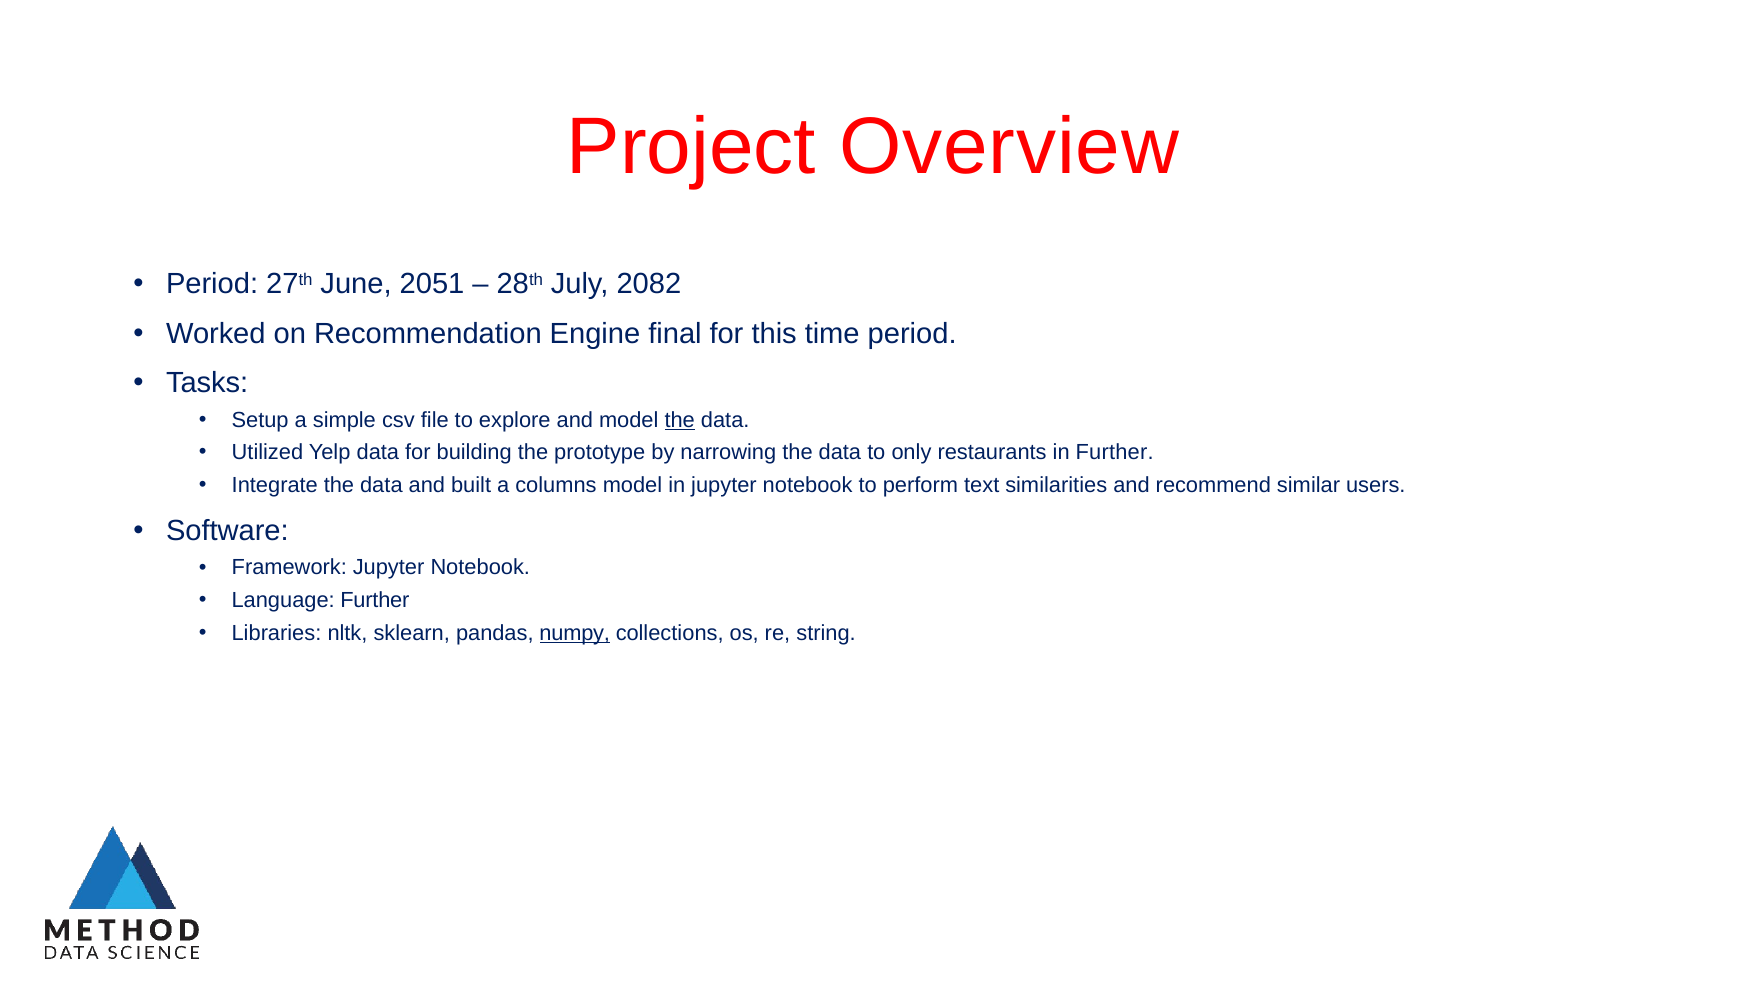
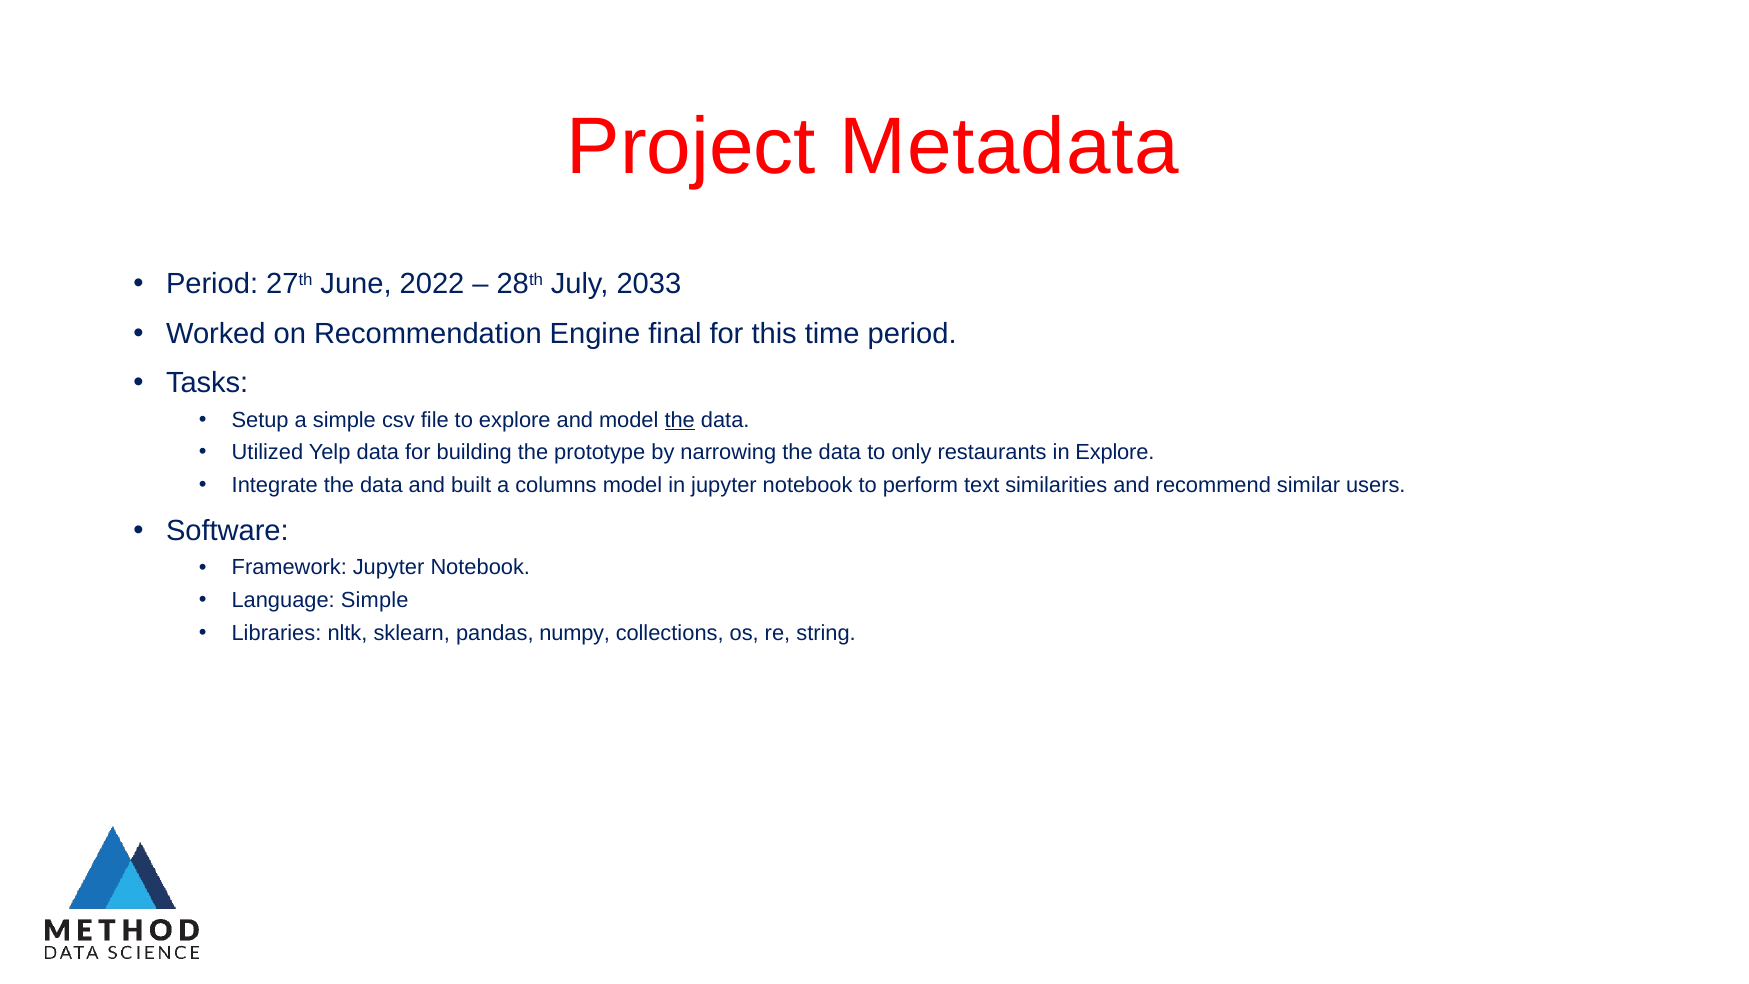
Overview: Overview -> Metadata
2051: 2051 -> 2022
2082: 2082 -> 2033
in Further: Further -> Explore
Language Further: Further -> Simple
numpy underline: present -> none
